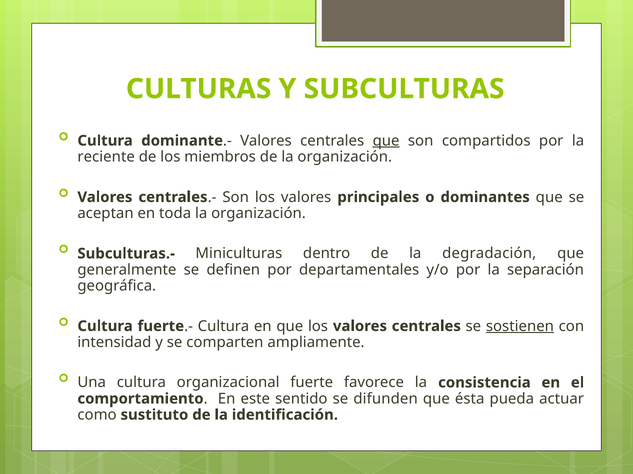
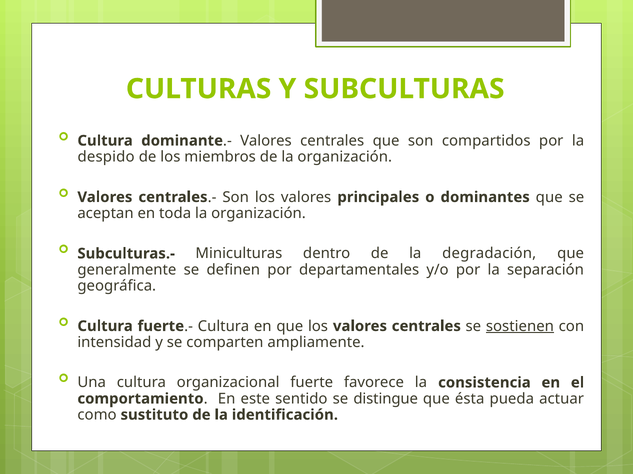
que at (386, 141) underline: present -> none
reciente: reciente -> despido
difunden: difunden -> distingue
